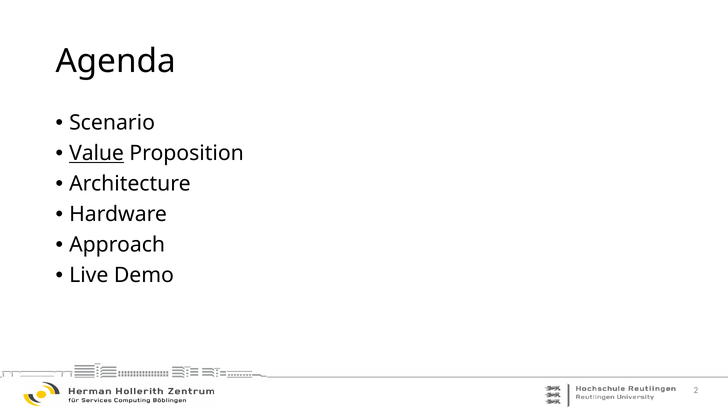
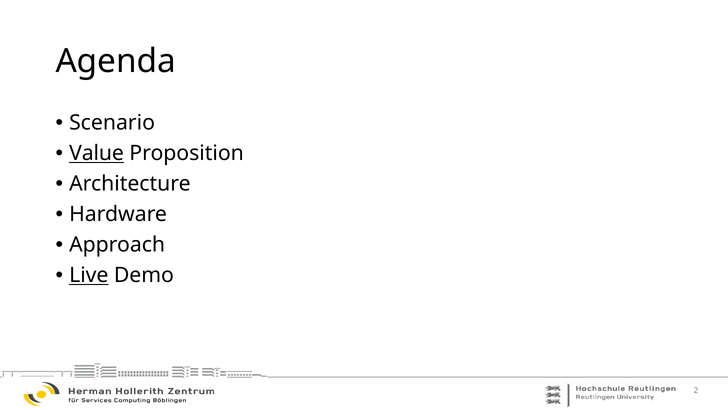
Live underline: none -> present
